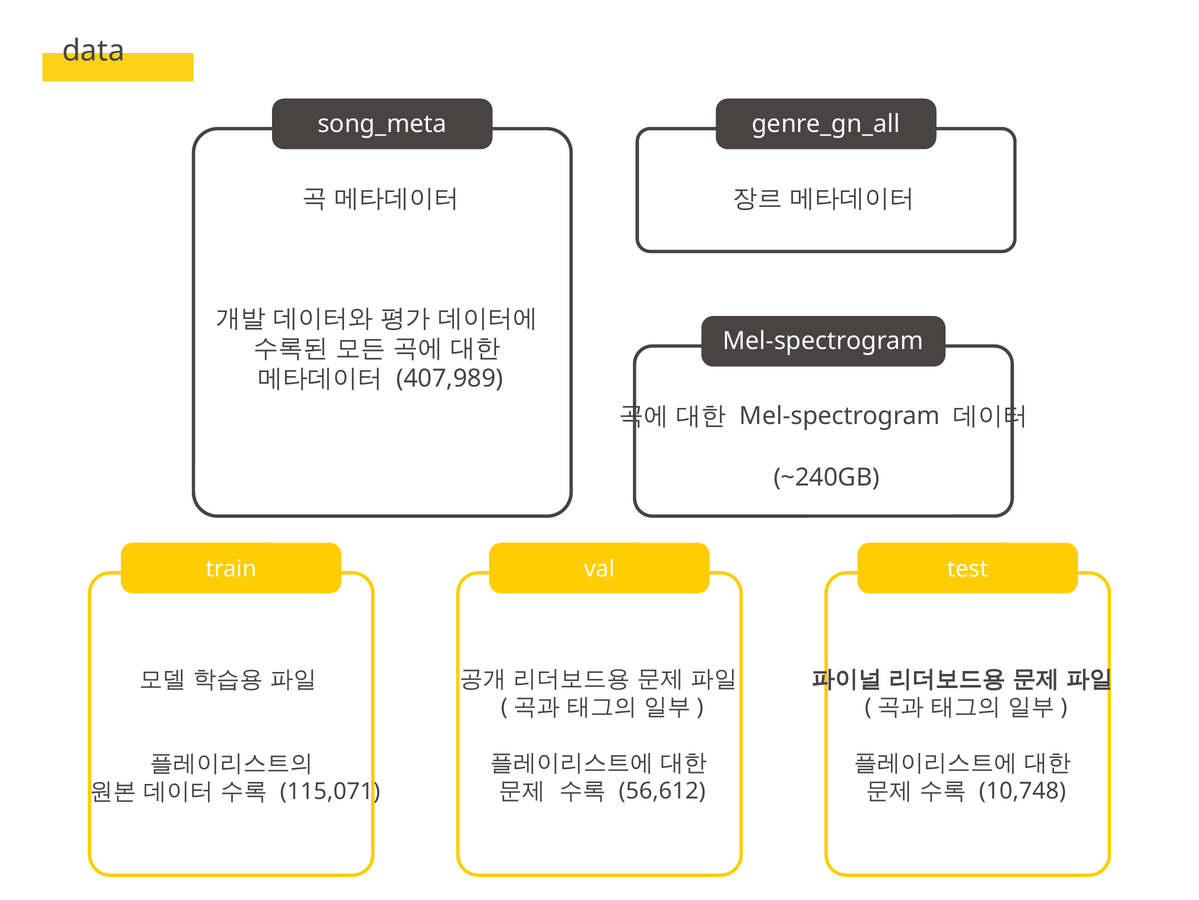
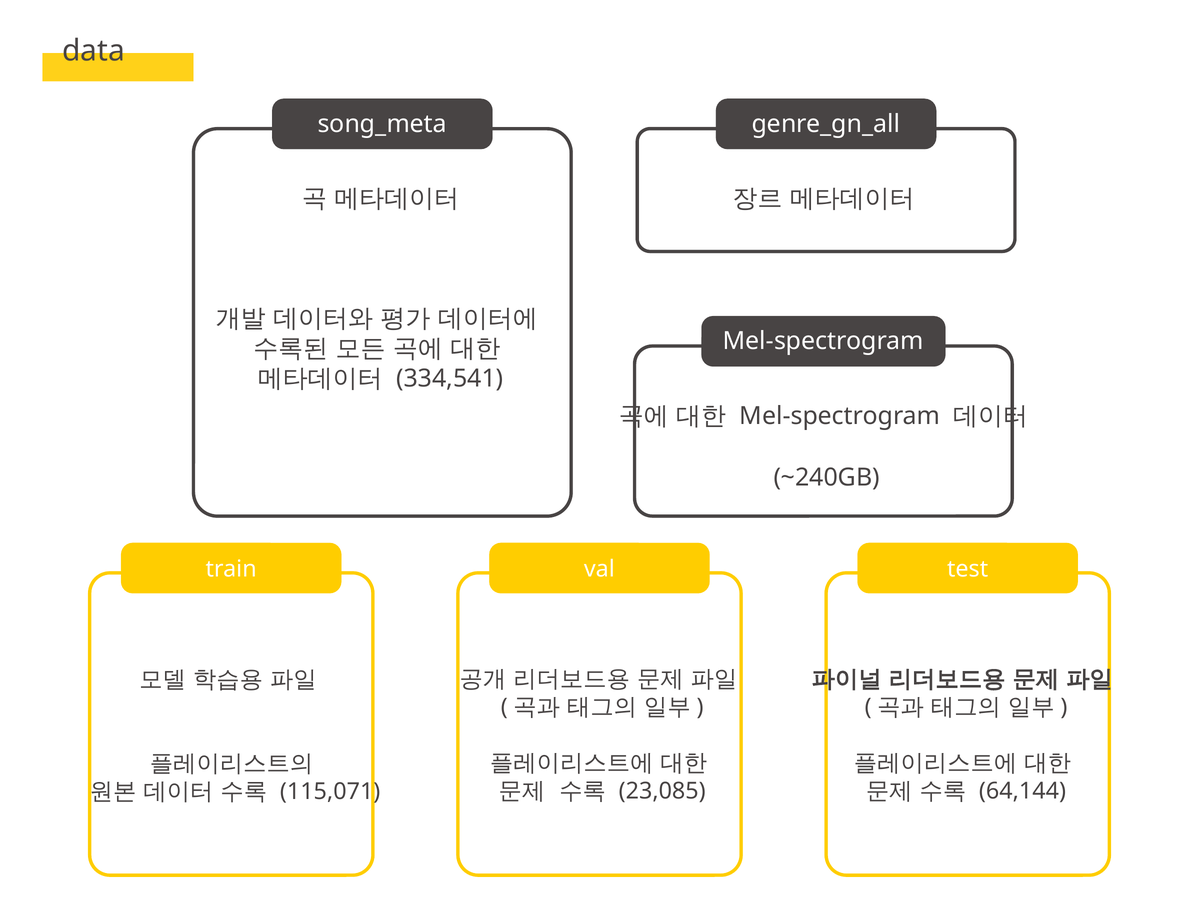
407,989: 407,989 -> 334,541
56,612: 56,612 -> 23,085
10,748: 10,748 -> 64,144
